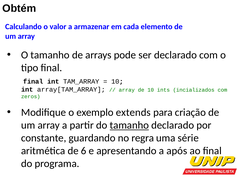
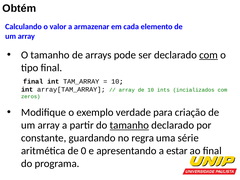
com at (209, 55) underline: none -> present
extends: extends -> verdade
6: 6 -> 0
após: após -> estar
